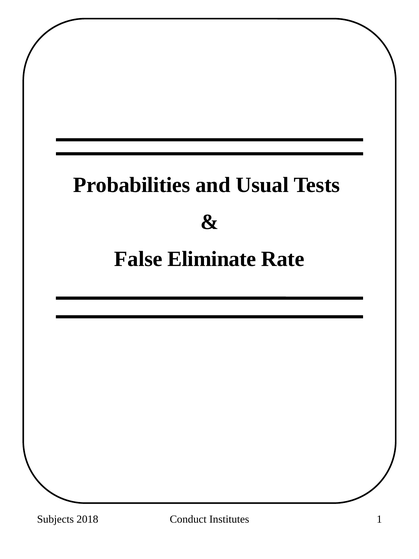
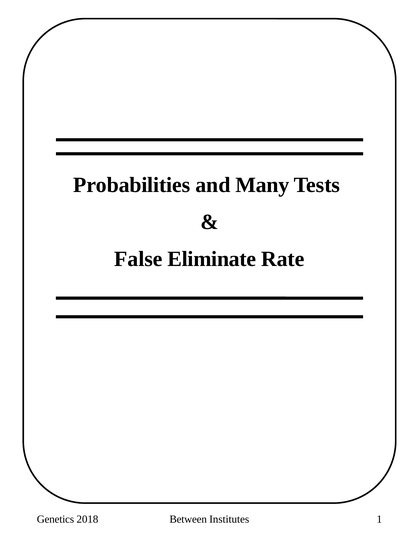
Usual: Usual -> Many
Subjects: Subjects -> Genetics
Conduct: Conduct -> Between
